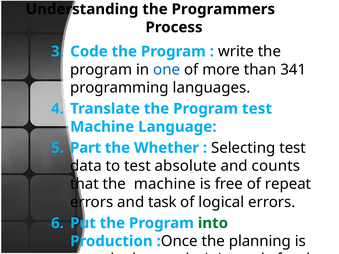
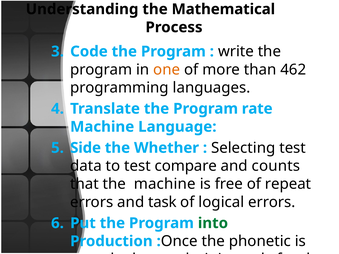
Programmers: Programmers -> Mathematical
one colour: blue -> orange
341: 341 -> 462
Program test: test -> rate
Part: Part -> Side
absolute: absolute -> compare
planning: planning -> phonetic
